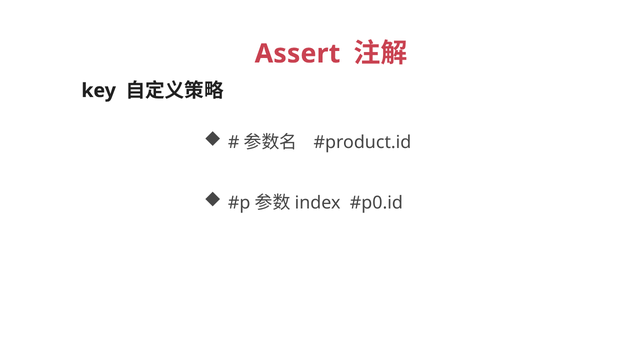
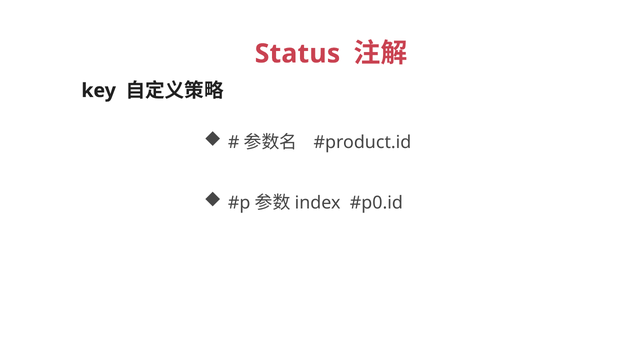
Assert: Assert -> Status
